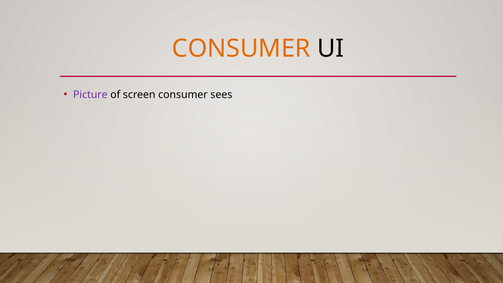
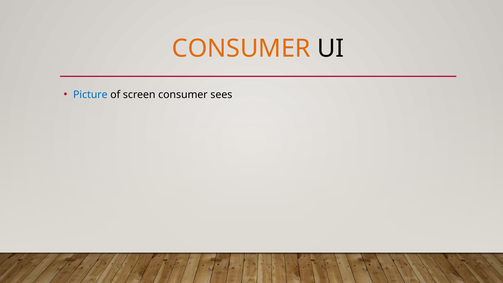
Picture colour: purple -> blue
